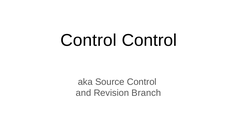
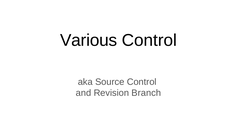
Control at (88, 40): Control -> Various
